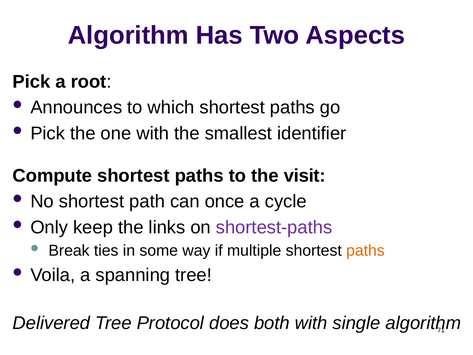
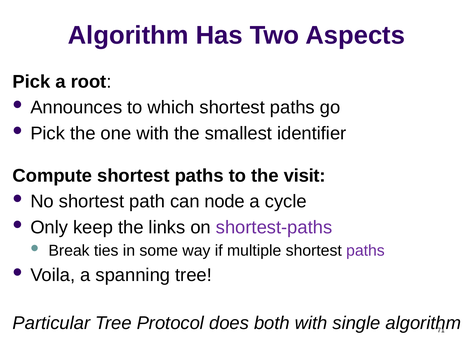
once: once -> node
paths at (365, 251) colour: orange -> purple
Delivered: Delivered -> Particular
